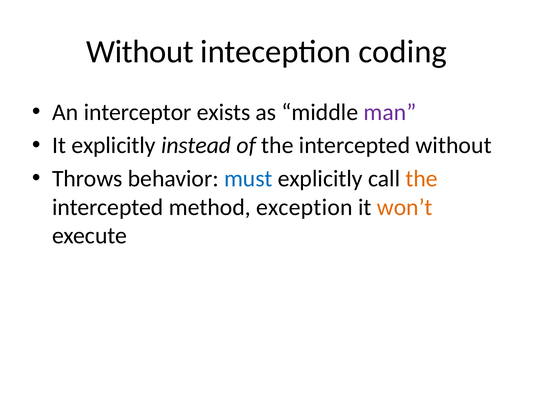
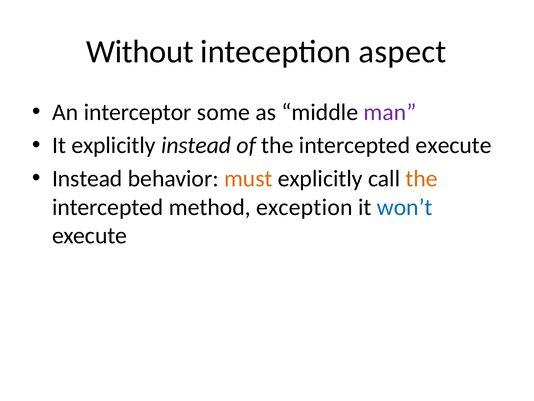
coding: coding -> aspect
exists: exists -> some
intercepted without: without -> execute
Throws at (87, 178): Throws -> Instead
must colour: blue -> orange
won’t colour: orange -> blue
